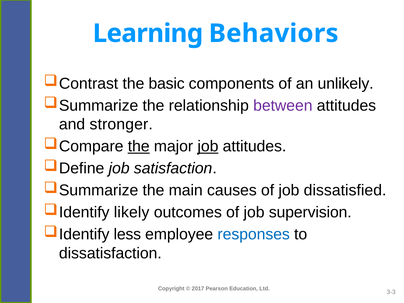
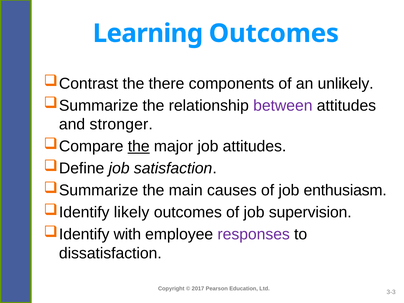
Learning Behaviors: Behaviors -> Outcomes
basic: basic -> there
job at (208, 146) underline: present -> none
dissatisfied: dissatisfied -> enthusiasm
less: less -> with
responses colour: blue -> purple
